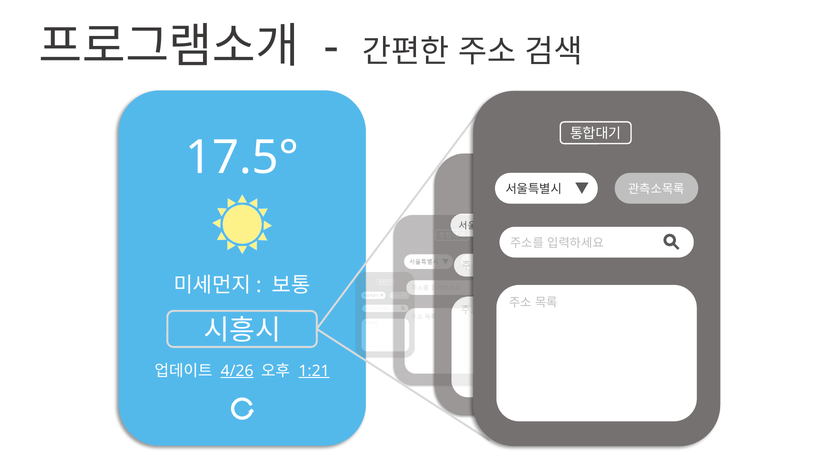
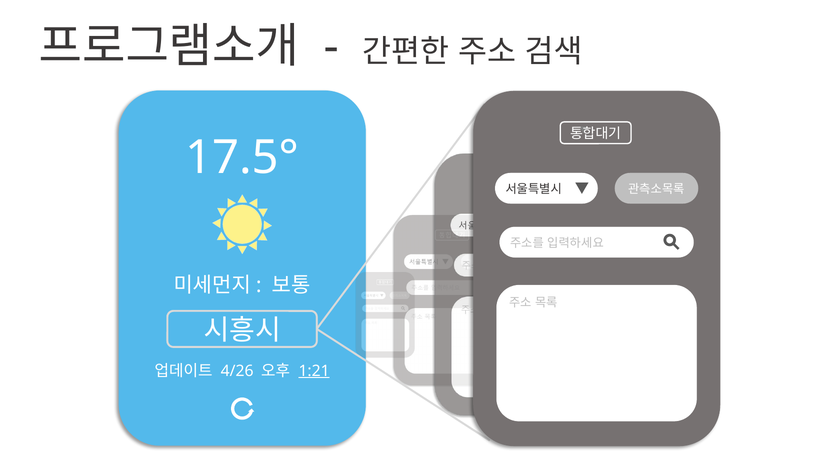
4/26 underline: present -> none
